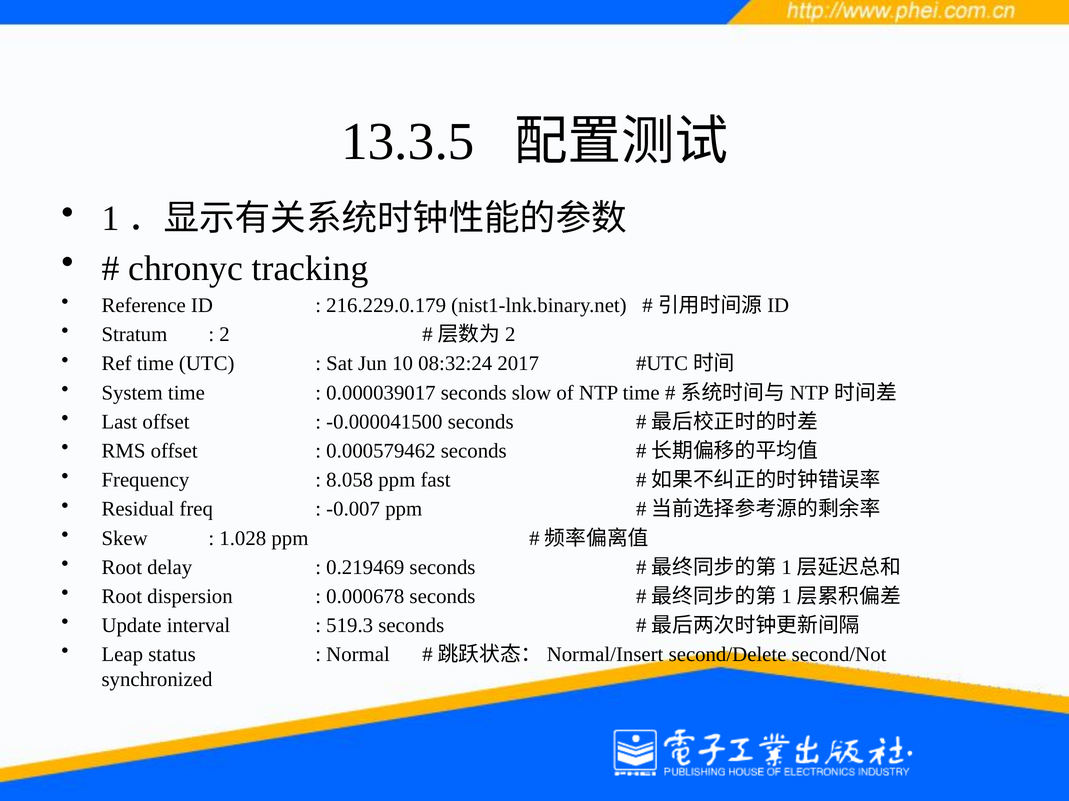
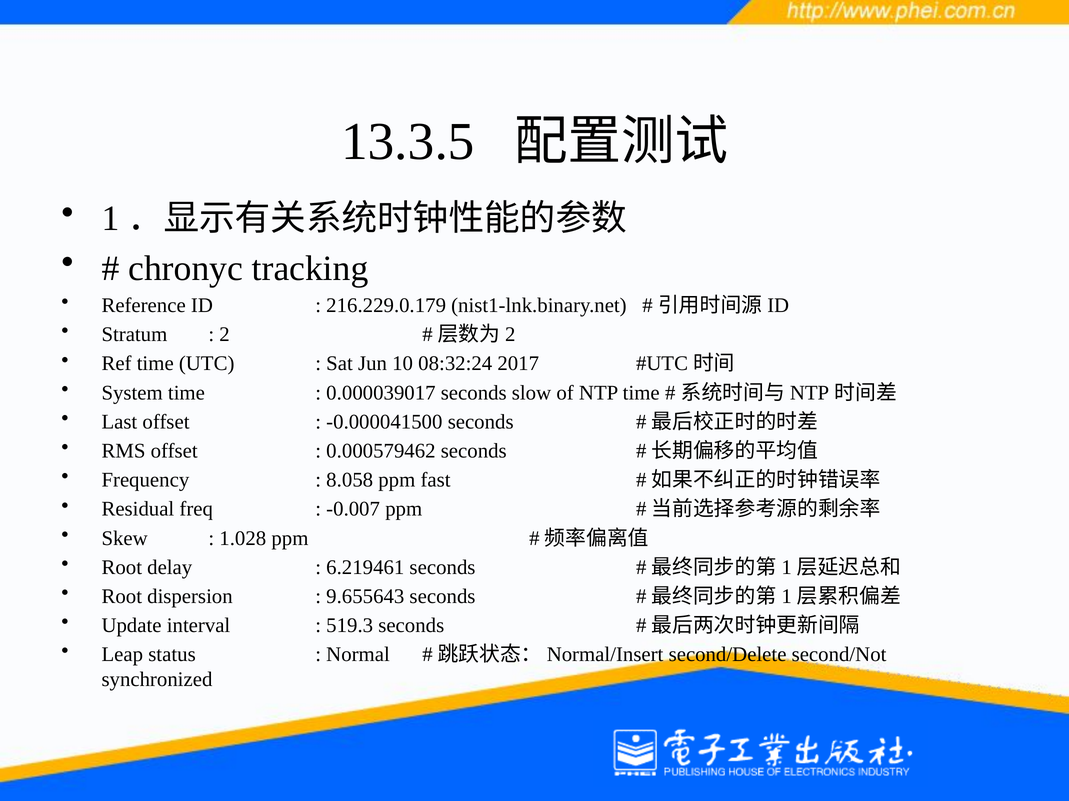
0.219469: 0.219469 -> 6.219461
0.000678: 0.000678 -> 9.655643
